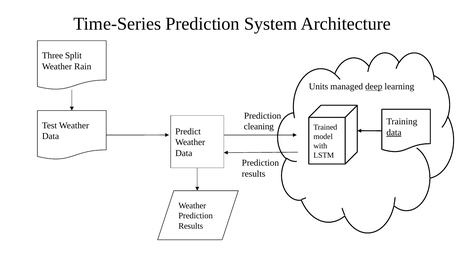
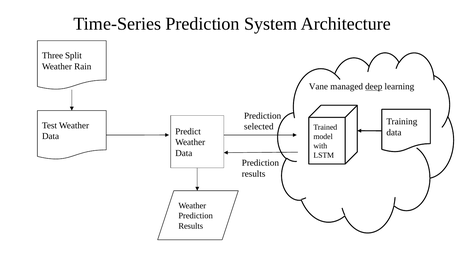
Units: Units -> Vane
cleaning: cleaning -> selected
data at (394, 132) underline: present -> none
